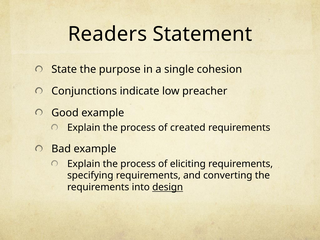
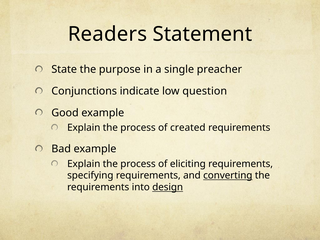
cohesion: cohesion -> preacher
preacher: preacher -> question
converting underline: none -> present
